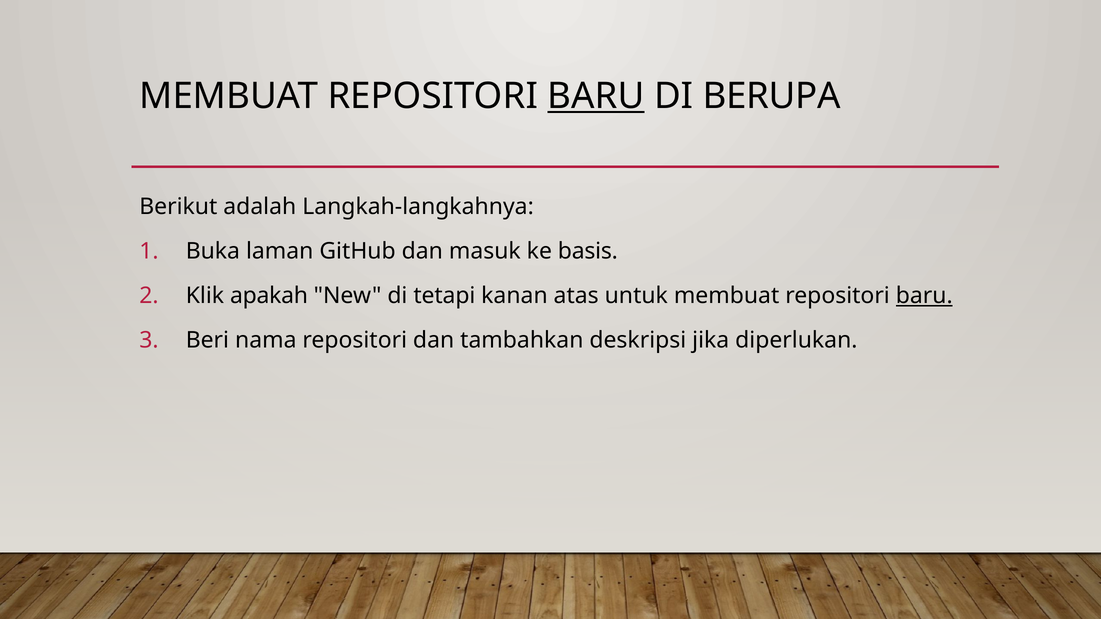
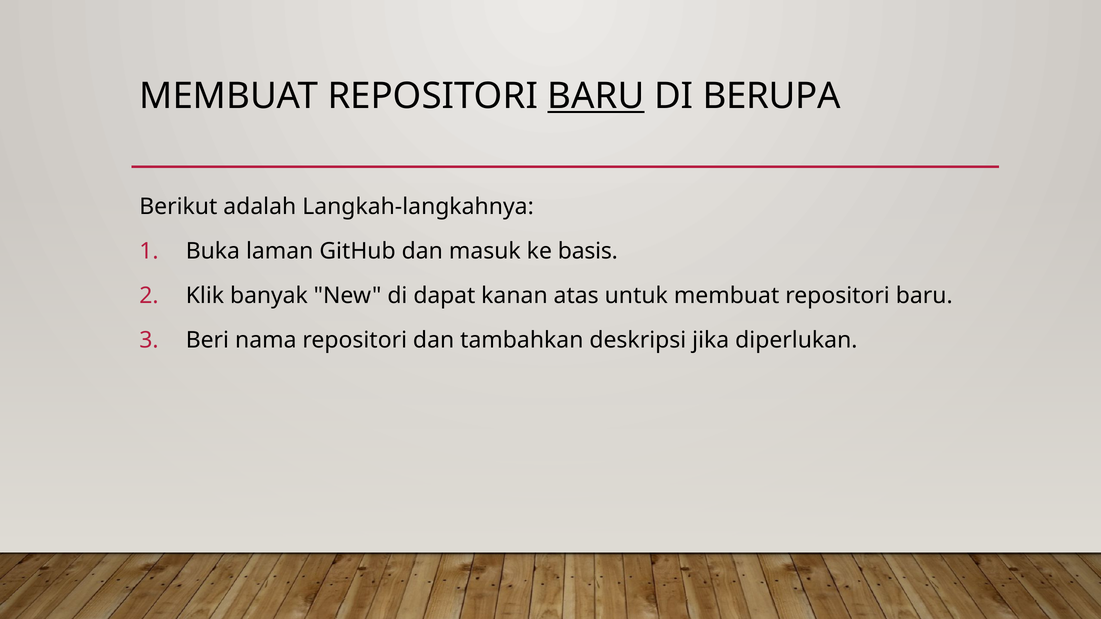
apakah: apakah -> banyak
tetapi: tetapi -> dapat
baru at (924, 296) underline: present -> none
